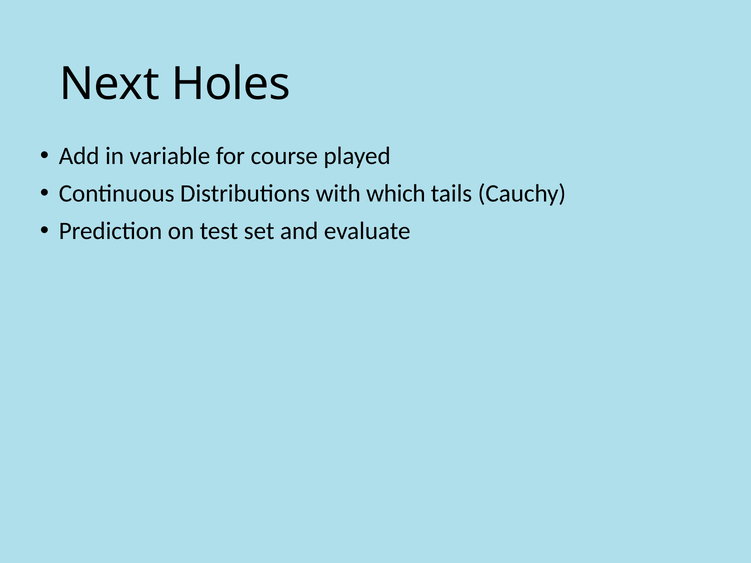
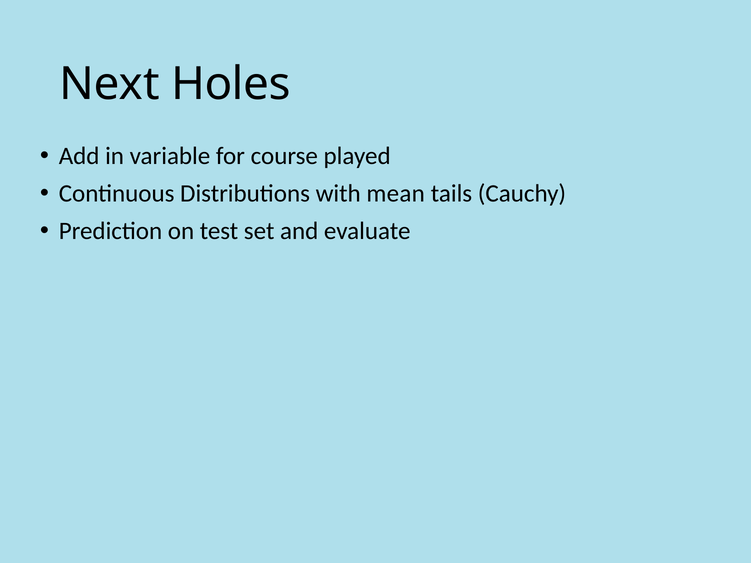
which: which -> mean
